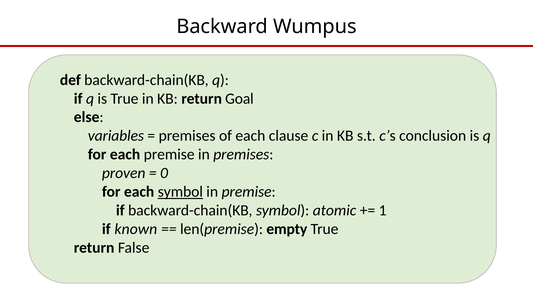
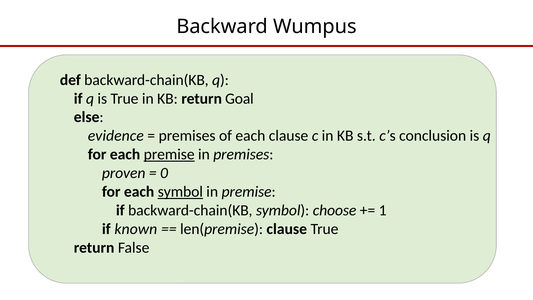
variables: variables -> evidence
premise at (169, 154) underline: none -> present
atomic: atomic -> choose
len(premise empty: empty -> clause
